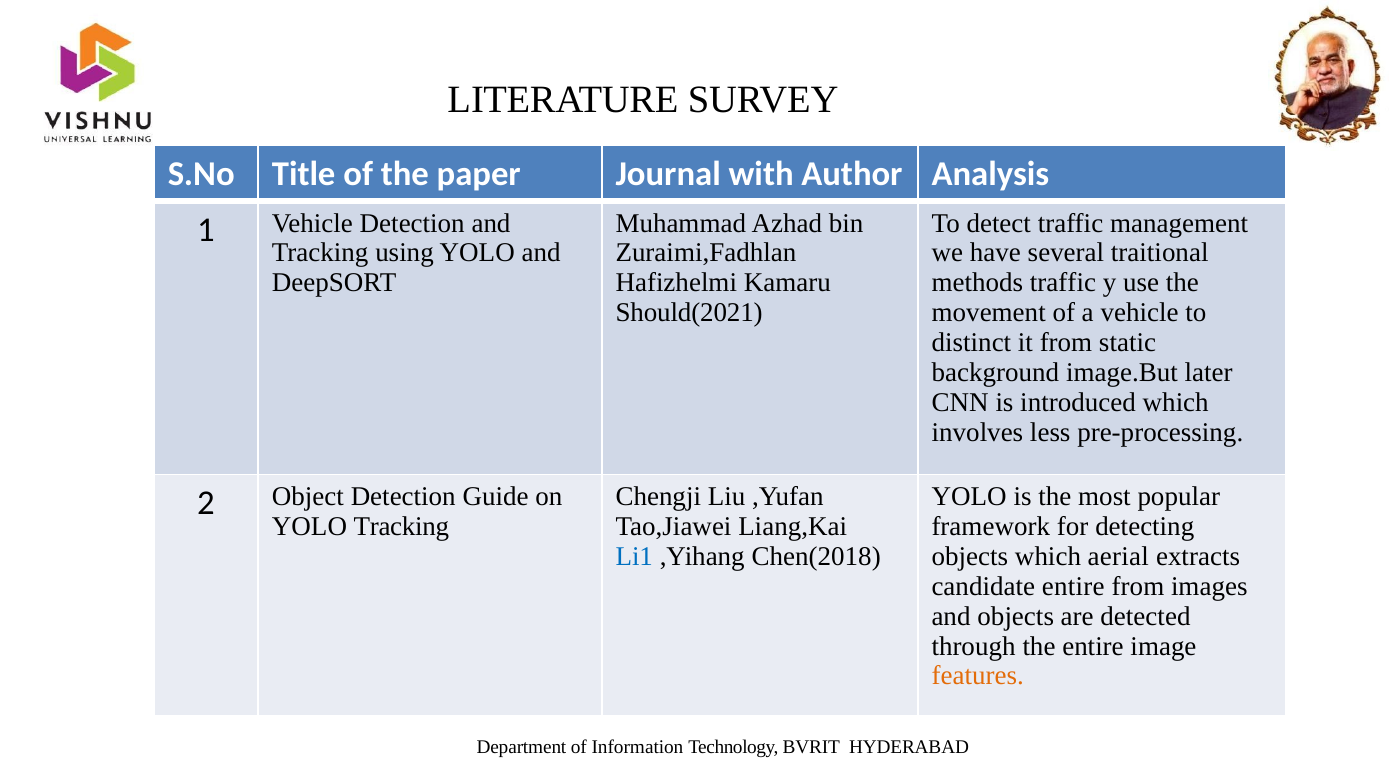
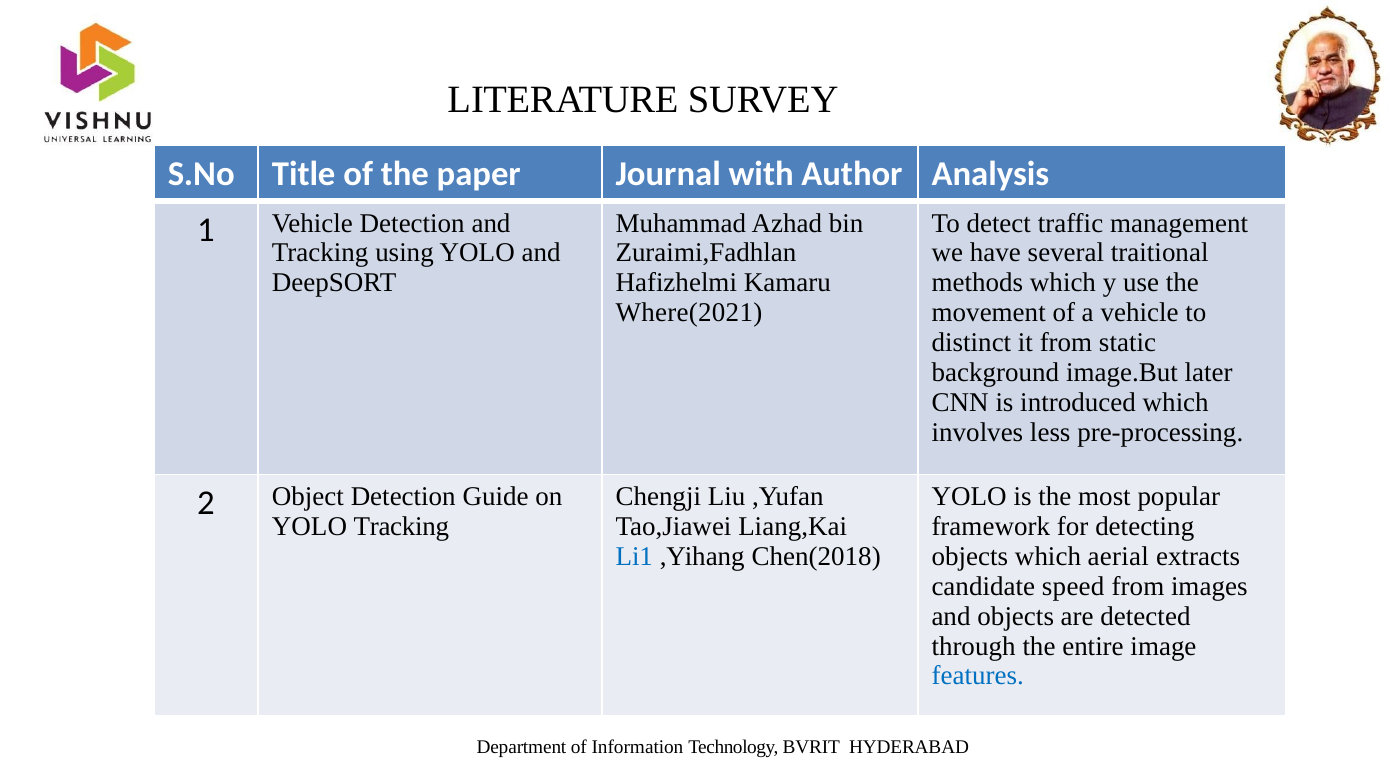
methods traffic: traffic -> which
Should(2021: Should(2021 -> Where(2021
candidate entire: entire -> speed
features colour: orange -> blue
